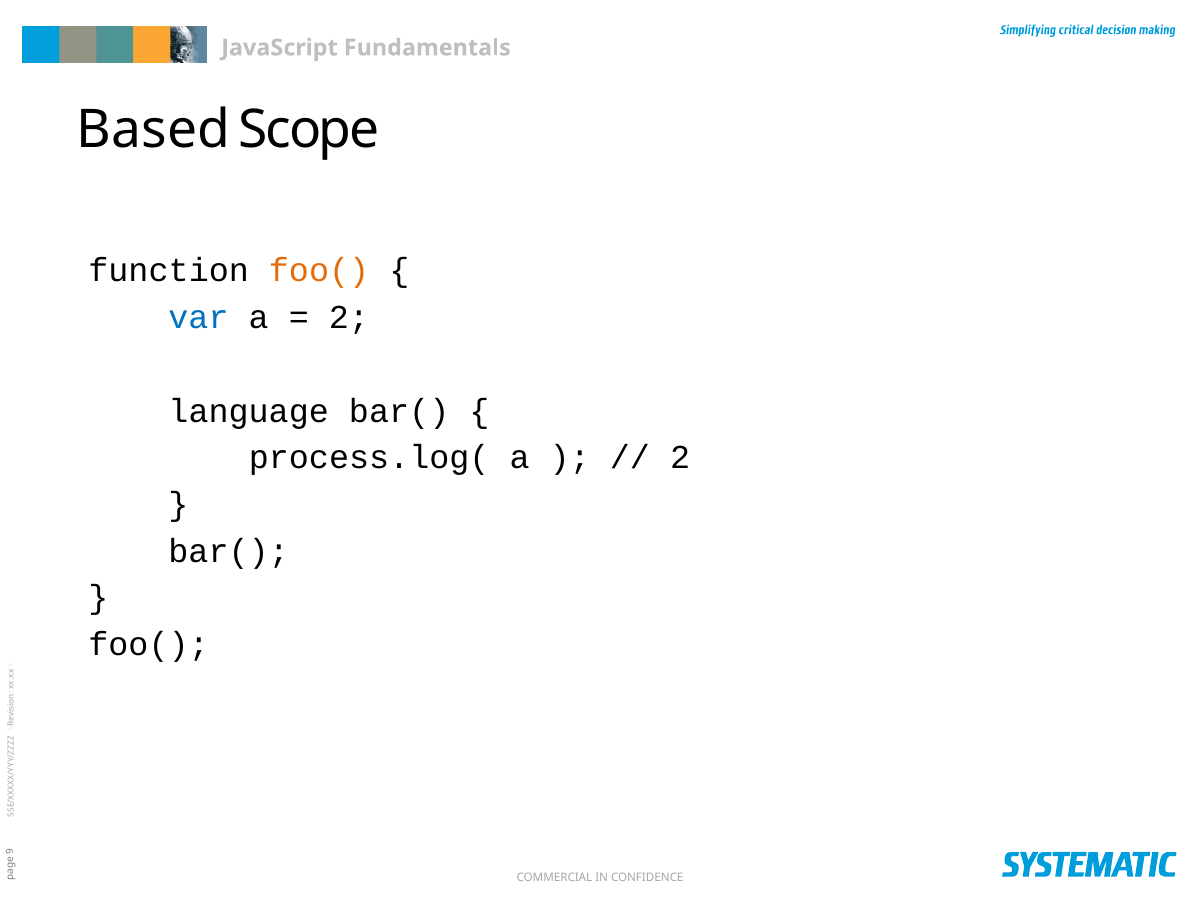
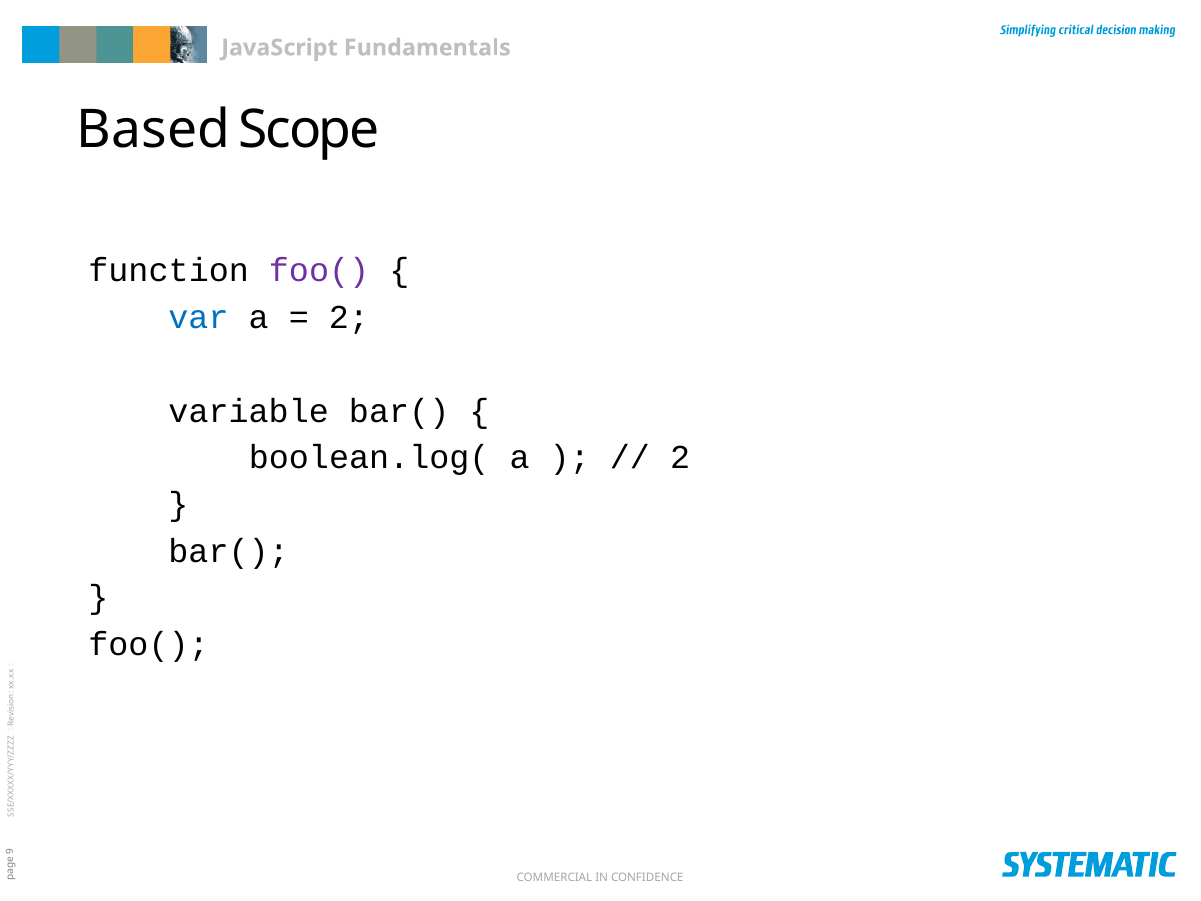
foo( at (319, 271) colour: orange -> purple
language: language -> variable
process.log(: process.log( -> boolean.log(
